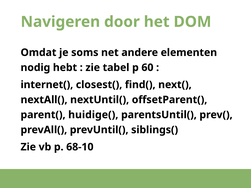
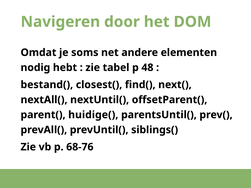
60: 60 -> 48
internet(: internet( -> bestand(
68-10: 68-10 -> 68-76
